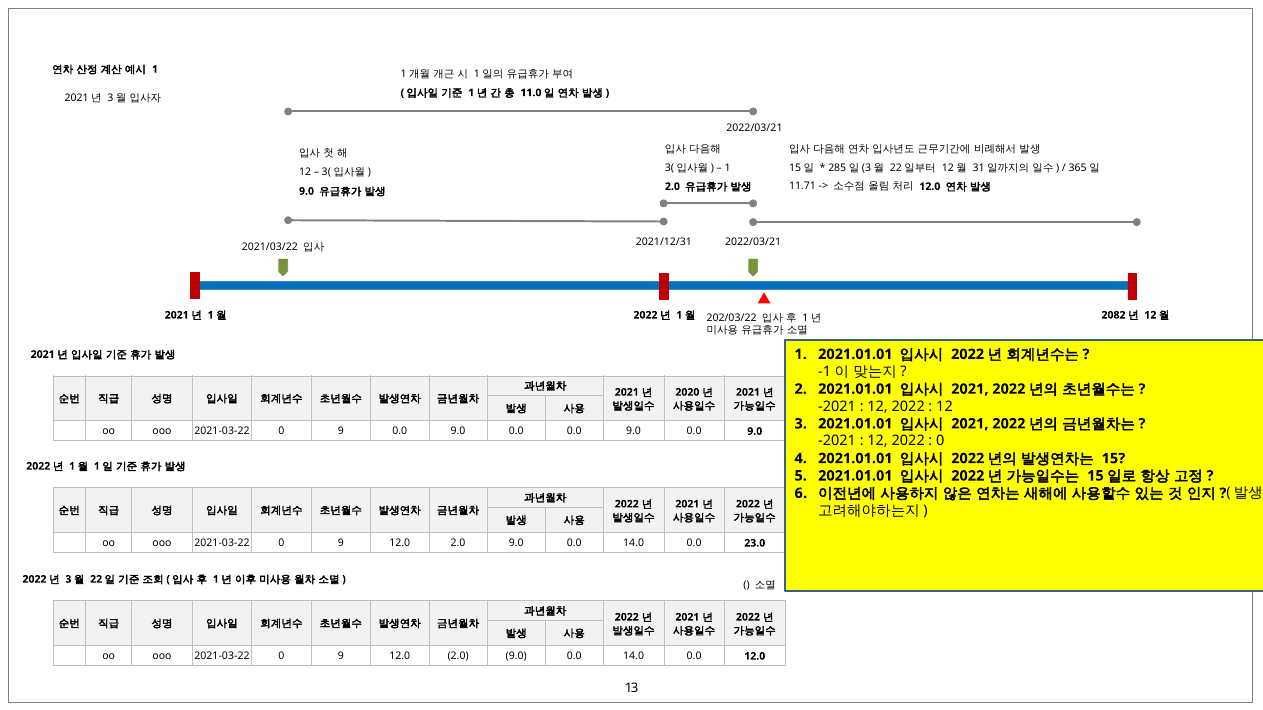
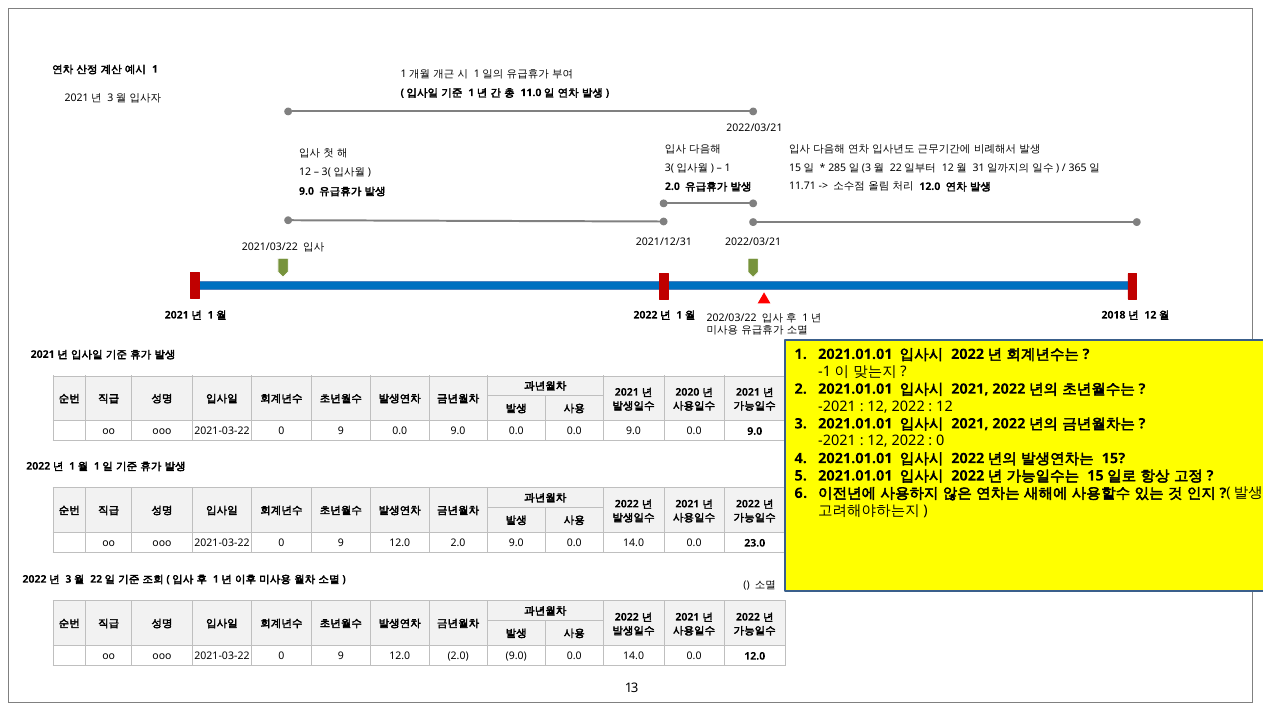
2082: 2082 -> 2018
